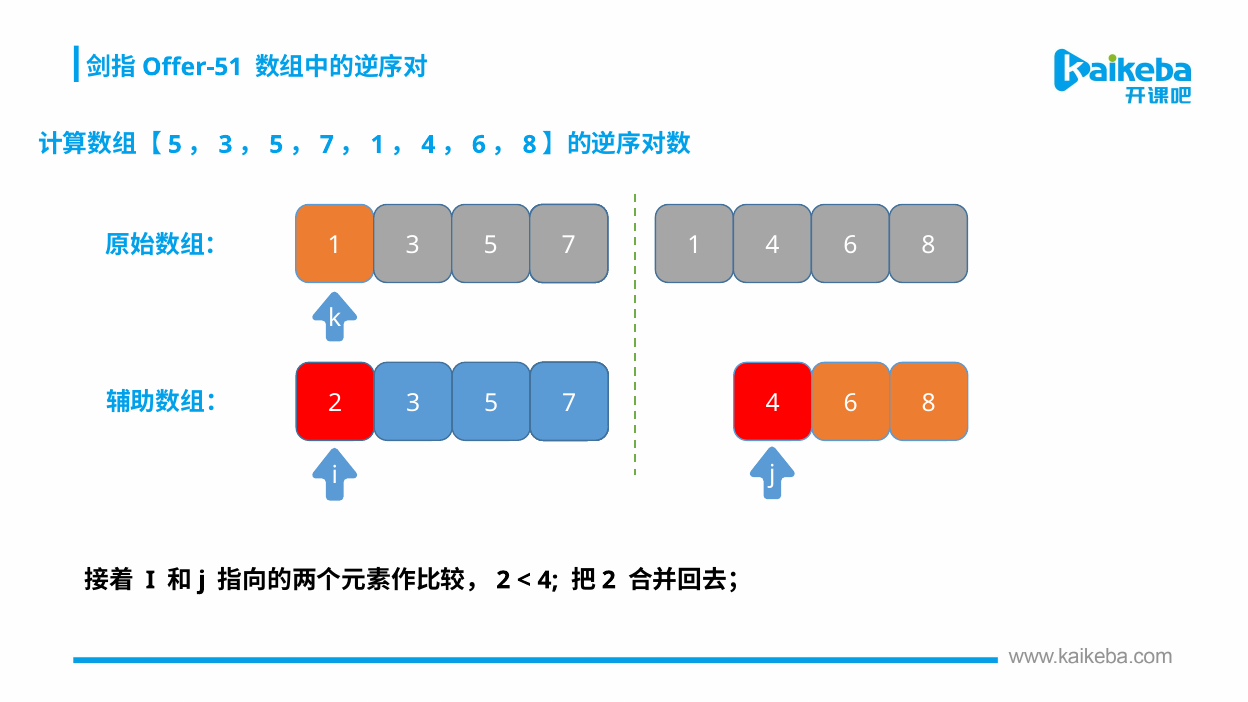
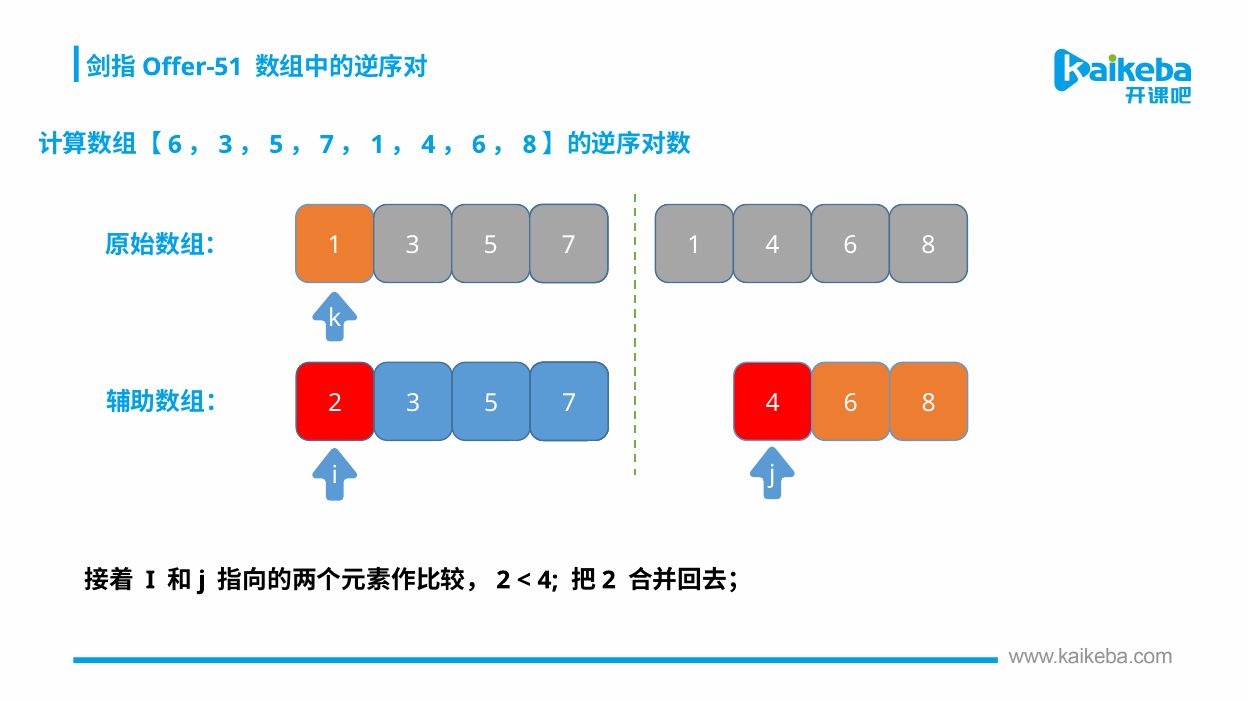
5 at (175, 145): 5 -> 6
